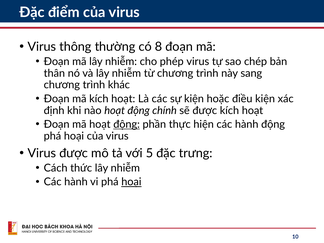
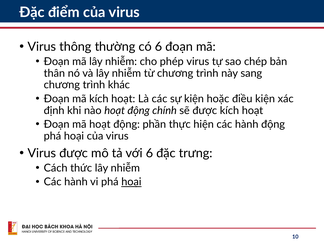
có 8: 8 -> 6
động at (127, 124) underline: present -> none
với 5: 5 -> 6
